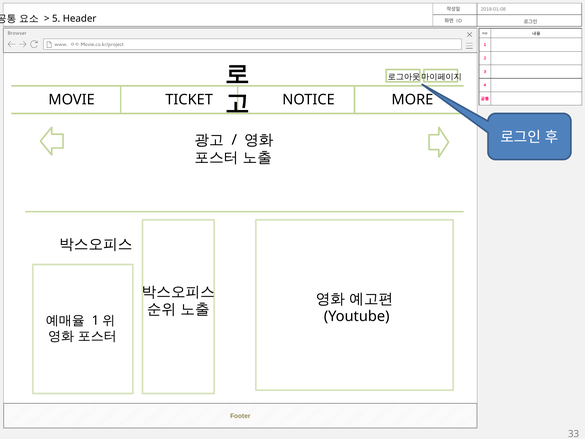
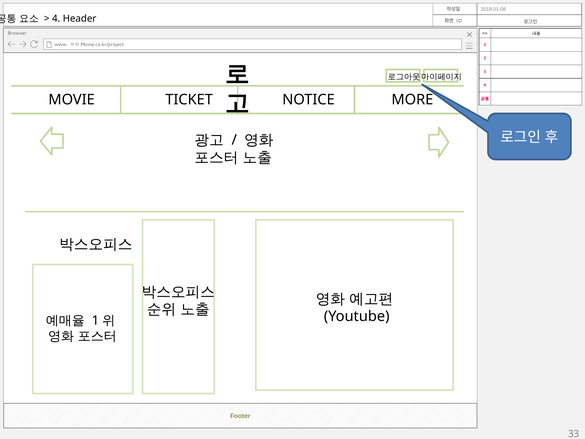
5 at (56, 19): 5 -> 4
